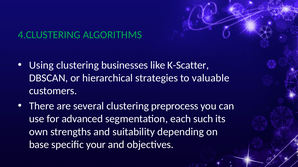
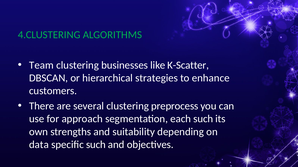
Using: Using -> Team
valuable: valuable -> enhance
advanced: advanced -> approach
base: base -> data
specific your: your -> such
